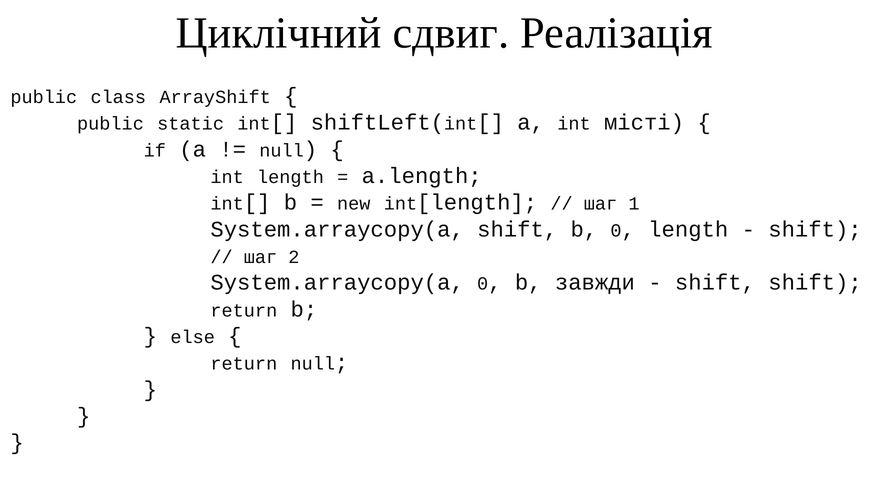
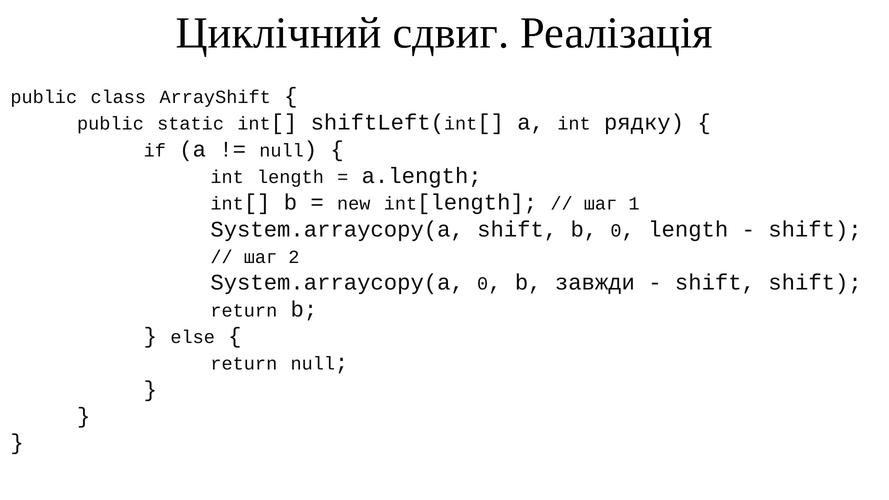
місті: місті -> рядку
